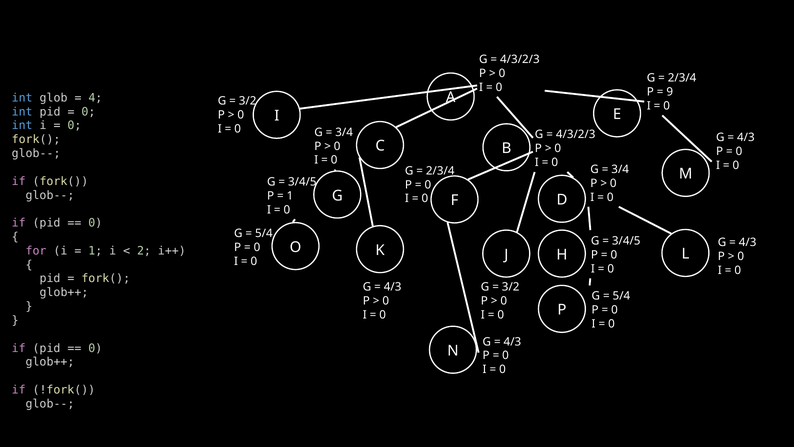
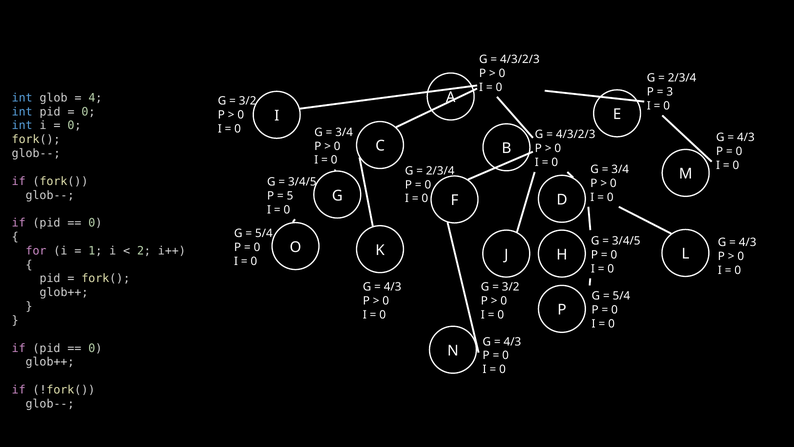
9: 9 -> 3
1 at (290, 196): 1 -> 5
